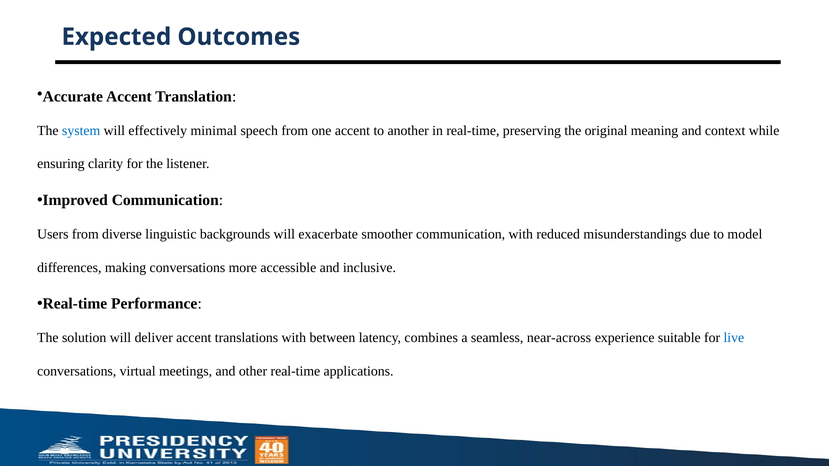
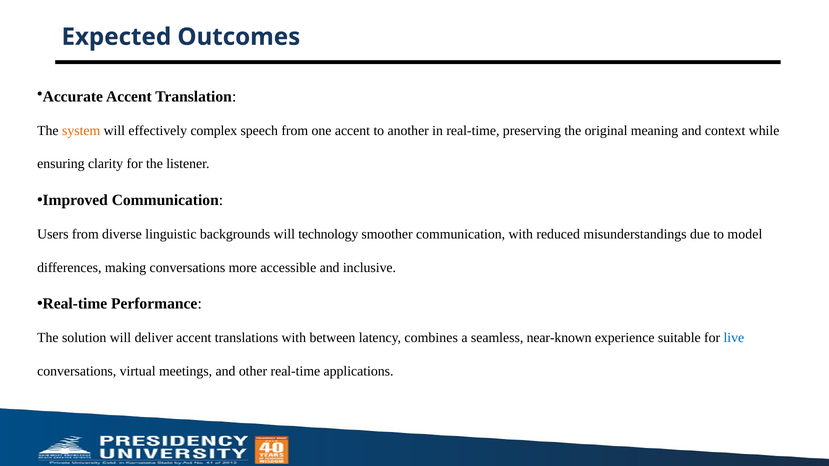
system colour: blue -> orange
minimal: minimal -> complex
exacerbate: exacerbate -> technology
near-across: near-across -> near-known
